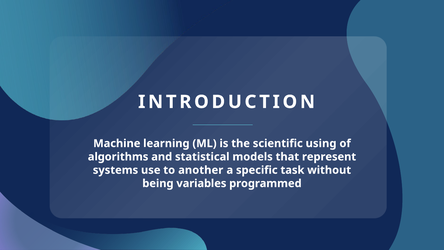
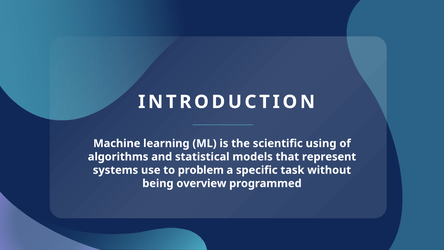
another: another -> problem
variables: variables -> overview
